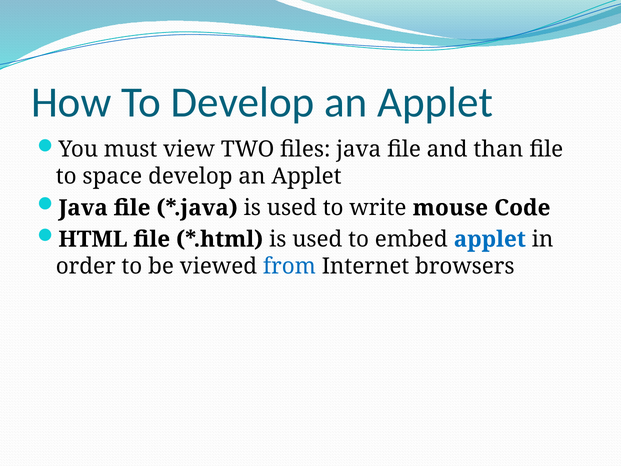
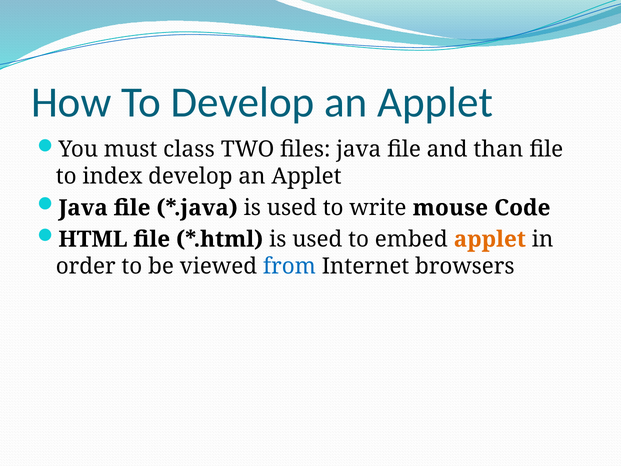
view: view -> class
space: space -> index
applet at (490, 239) colour: blue -> orange
